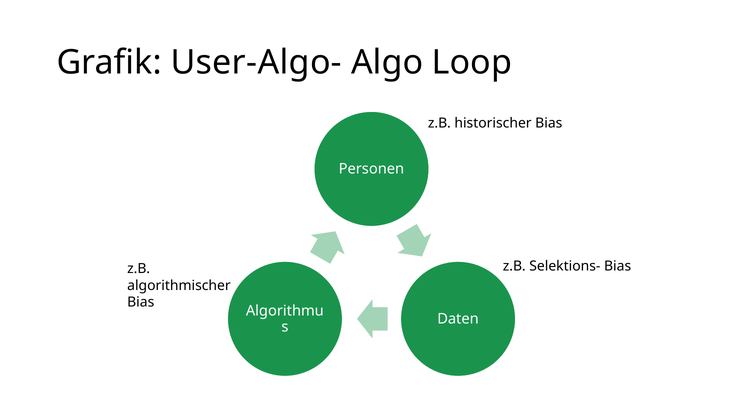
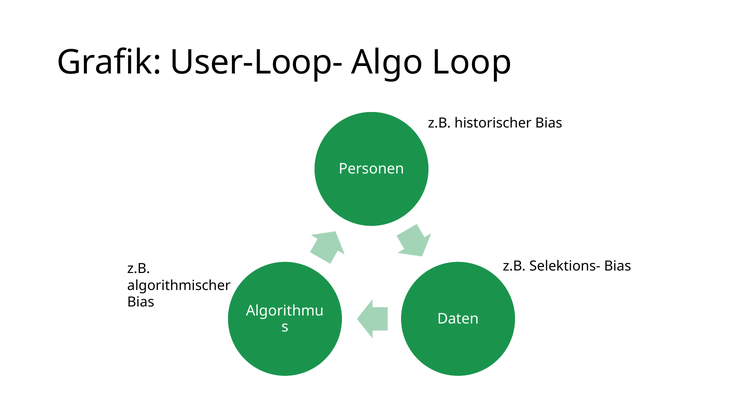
User-Algo-: User-Algo- -> User-Loop-
